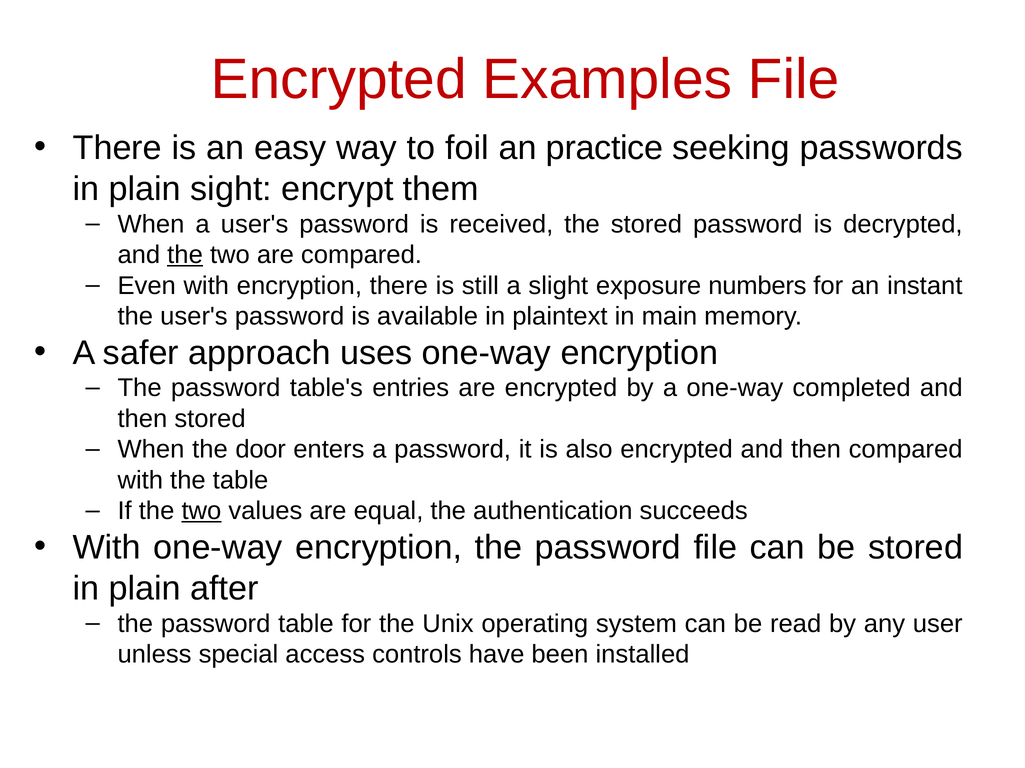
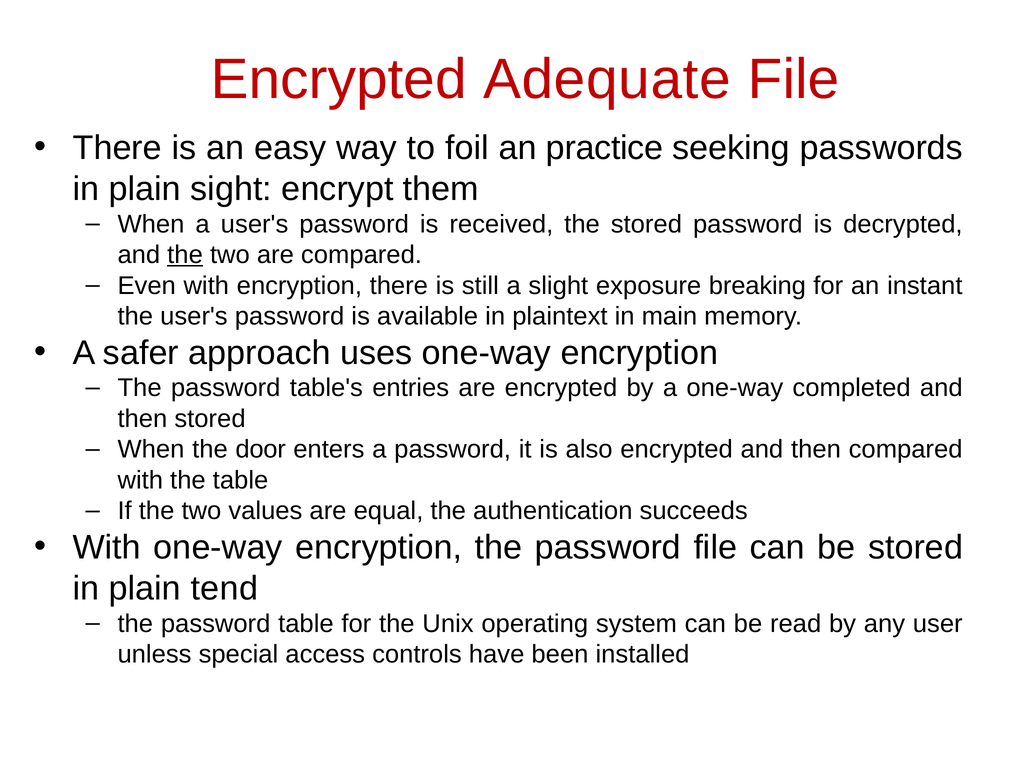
Examples: Examples -> Adequate
numbers: numbers -> breaking
two at (201, 511) underline: present -> none
after: after -> tend
